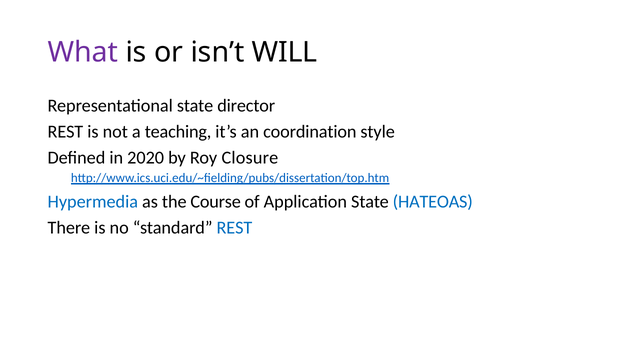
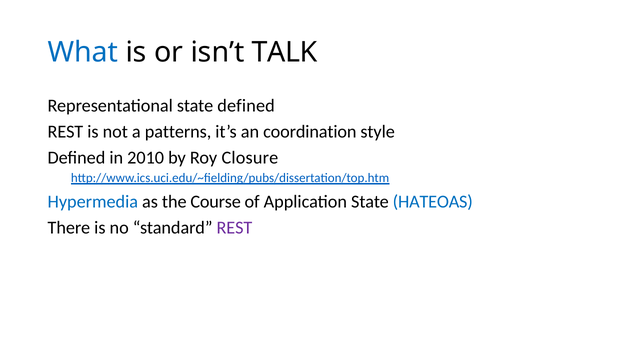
What colour: purple -> blue
WILL: WILL -> TALK
state director: director -> defined
teaching: teaching -> patterns
2020: 2020 -> 2010
REST at (234, 228) colour: blue -> purple
